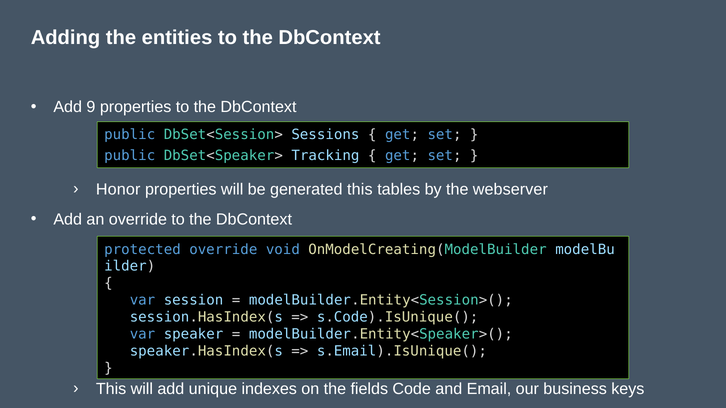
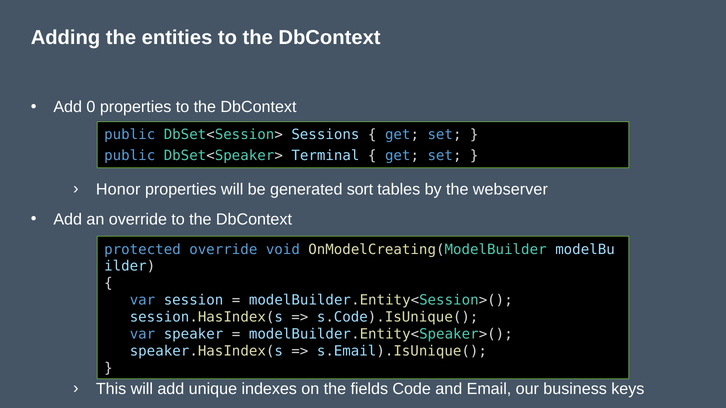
9: 9 -> 0
Tracking: Tracking -> Terminal
generated this: this -> sort
